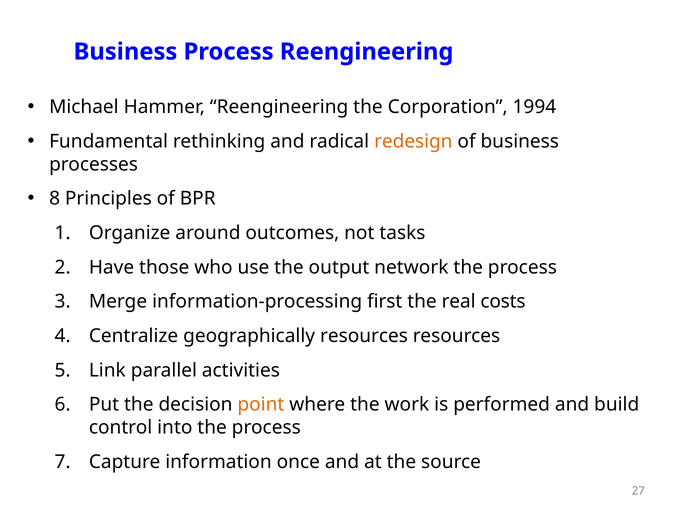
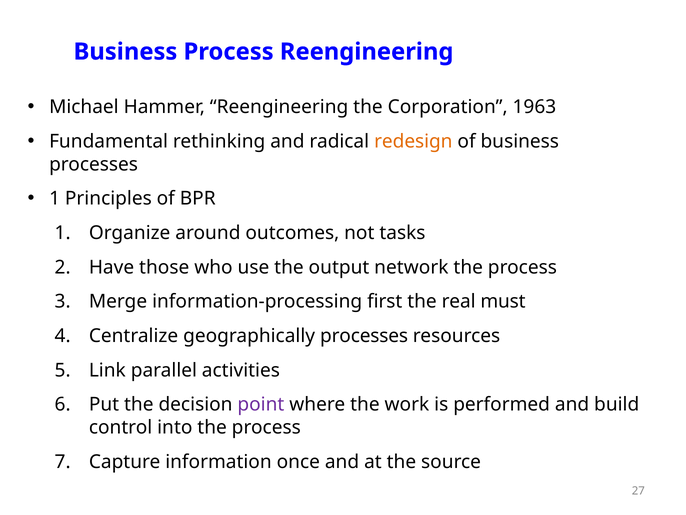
1994: 1994 -> 1963
8 at (55, 198): 8 -> 1
costs: costs -> must
geographically resources: resources -> processes
point colour: orange -> purple
